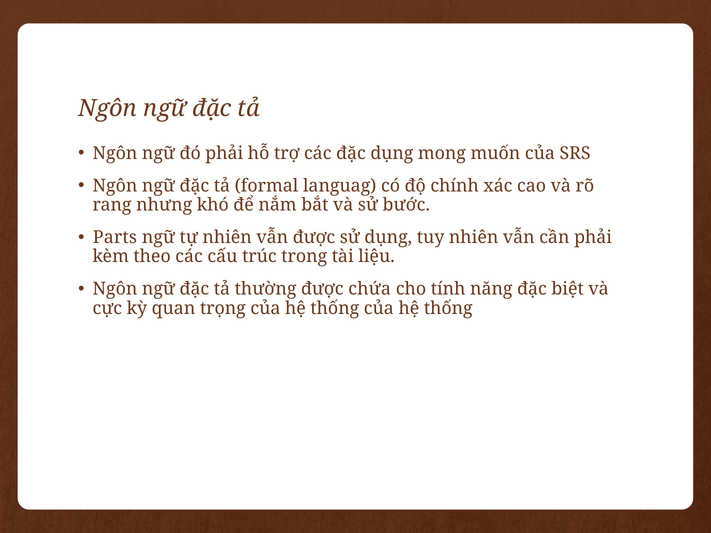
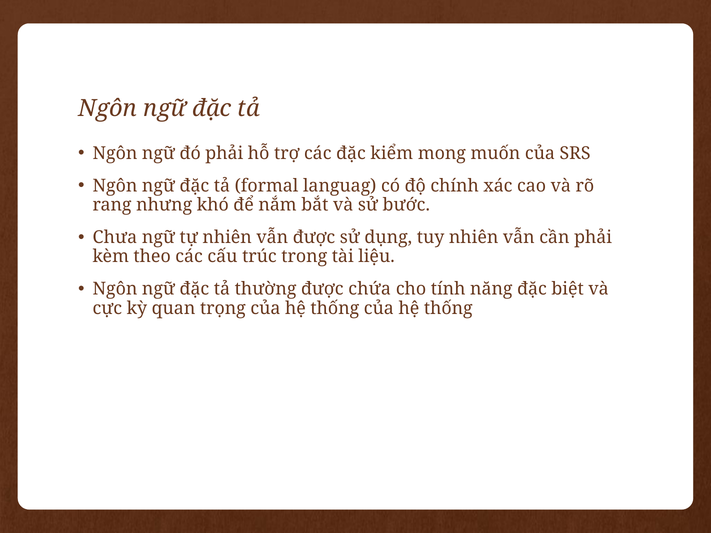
đặc dụng: dụng -> kiểm
Parts: Parts -> Chưa
